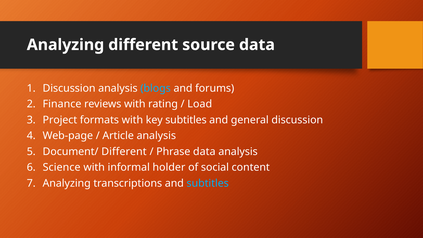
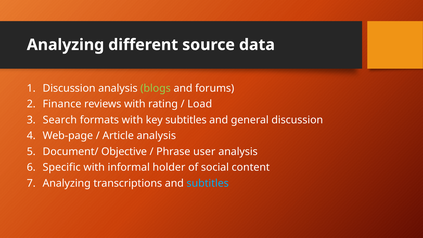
blogs colour: light blue -> light green
Project: Project -> Search
Document/ Different: Different -> Objective
Phrase data: data -> user
Science: Science -> Specific
